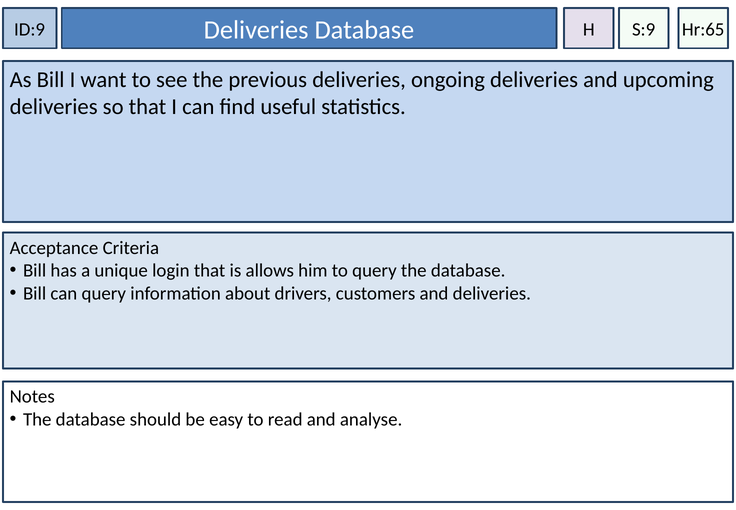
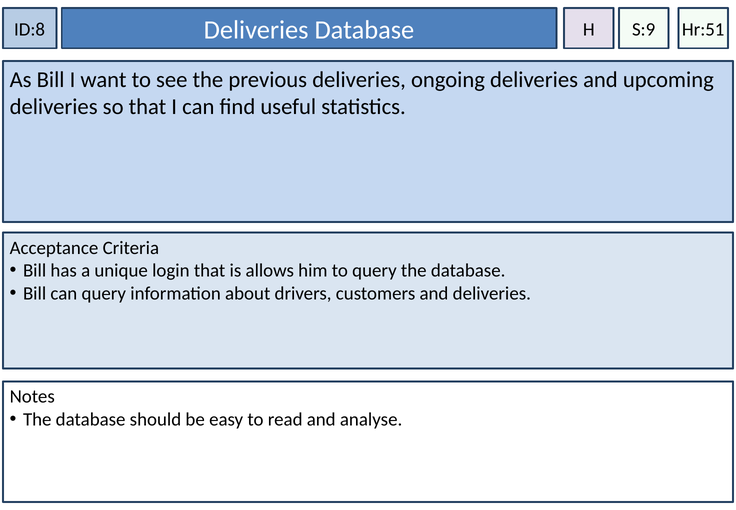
ID:9: ID:9 -> ID:8
Hr:65: Hr:65 -> Hr:51
